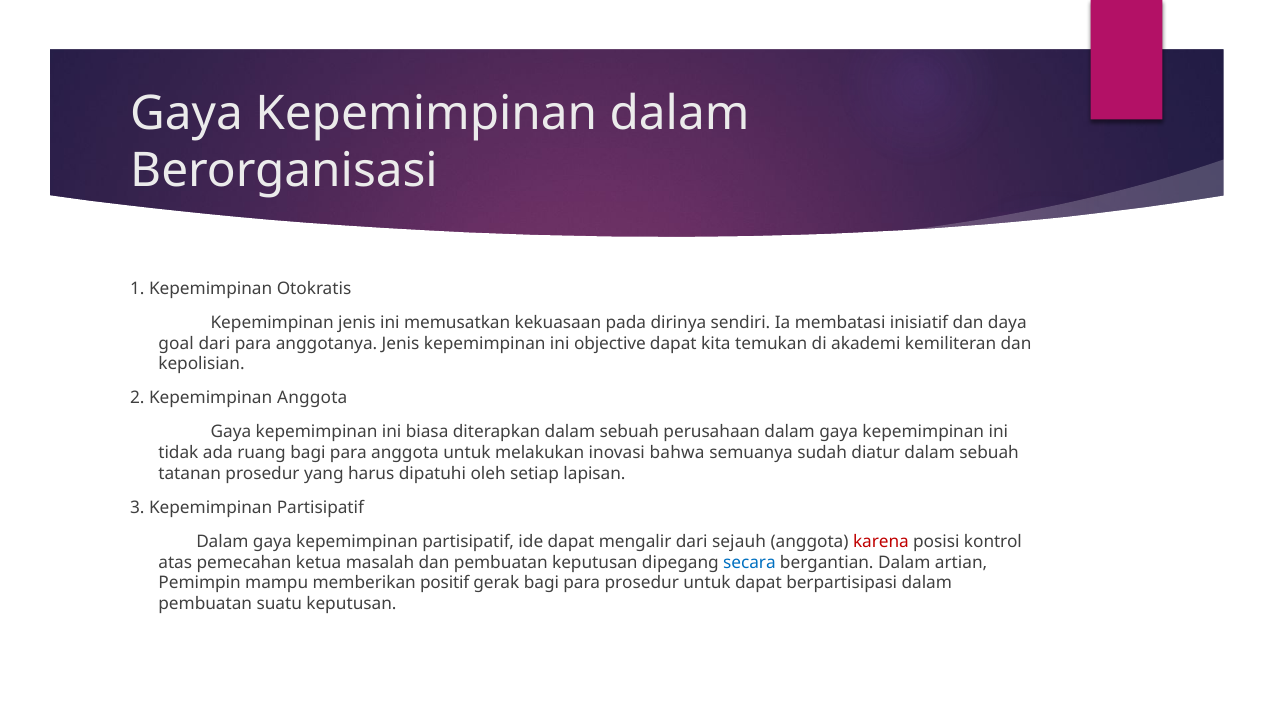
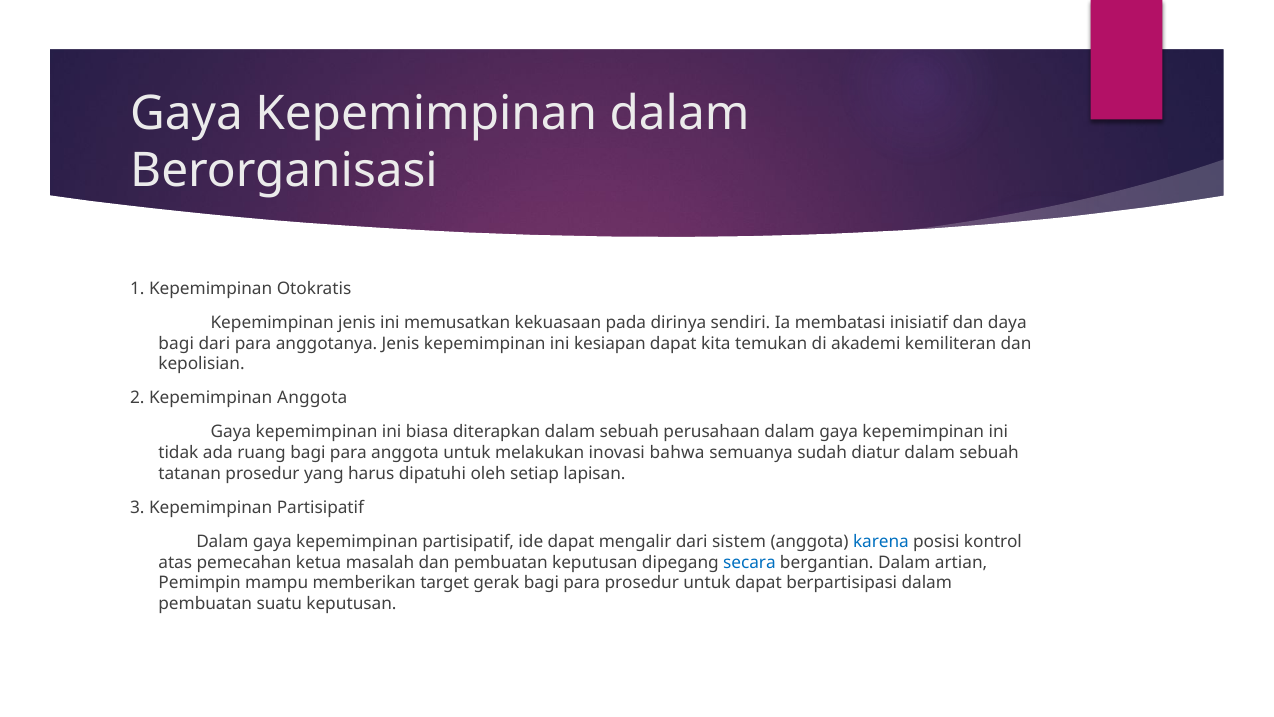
goal at (176, 343): goal -> bagi
objective: objective -> kesiapan
sejauh: sejauh -> sistem
karena colour: red -> blue
positif: positif -> target
